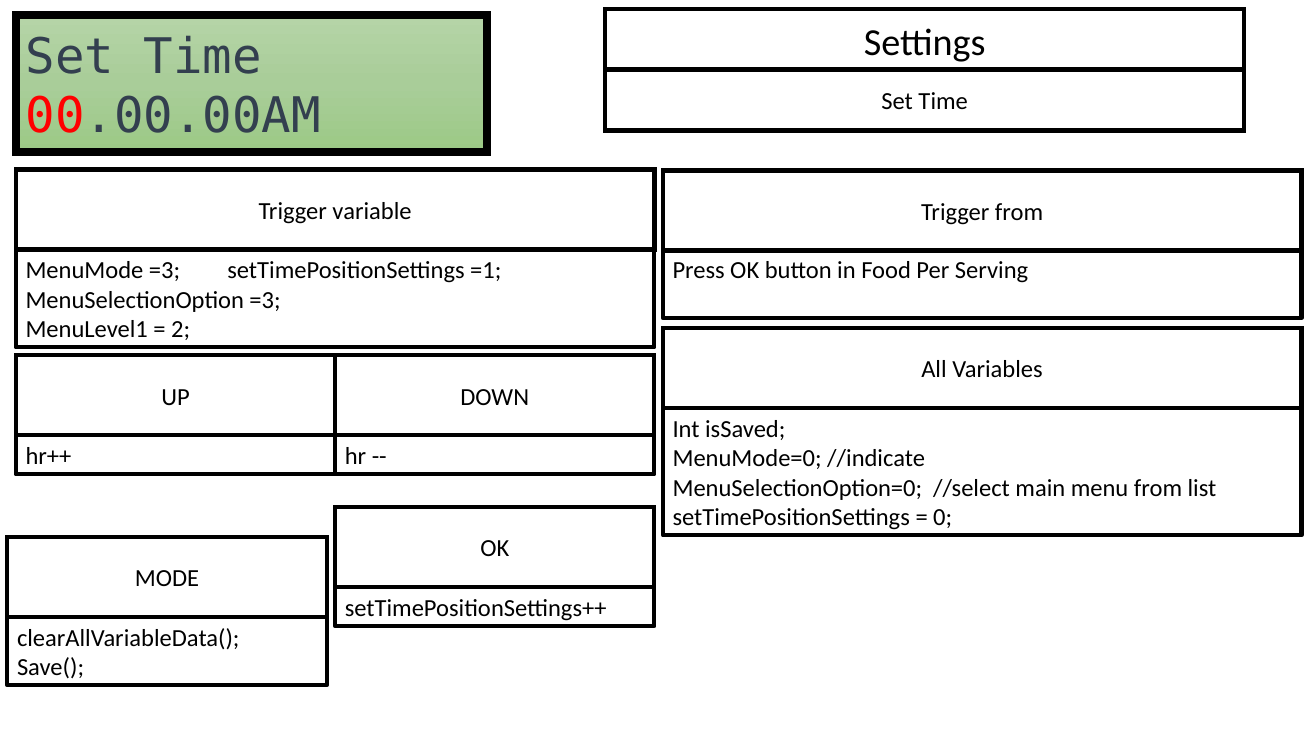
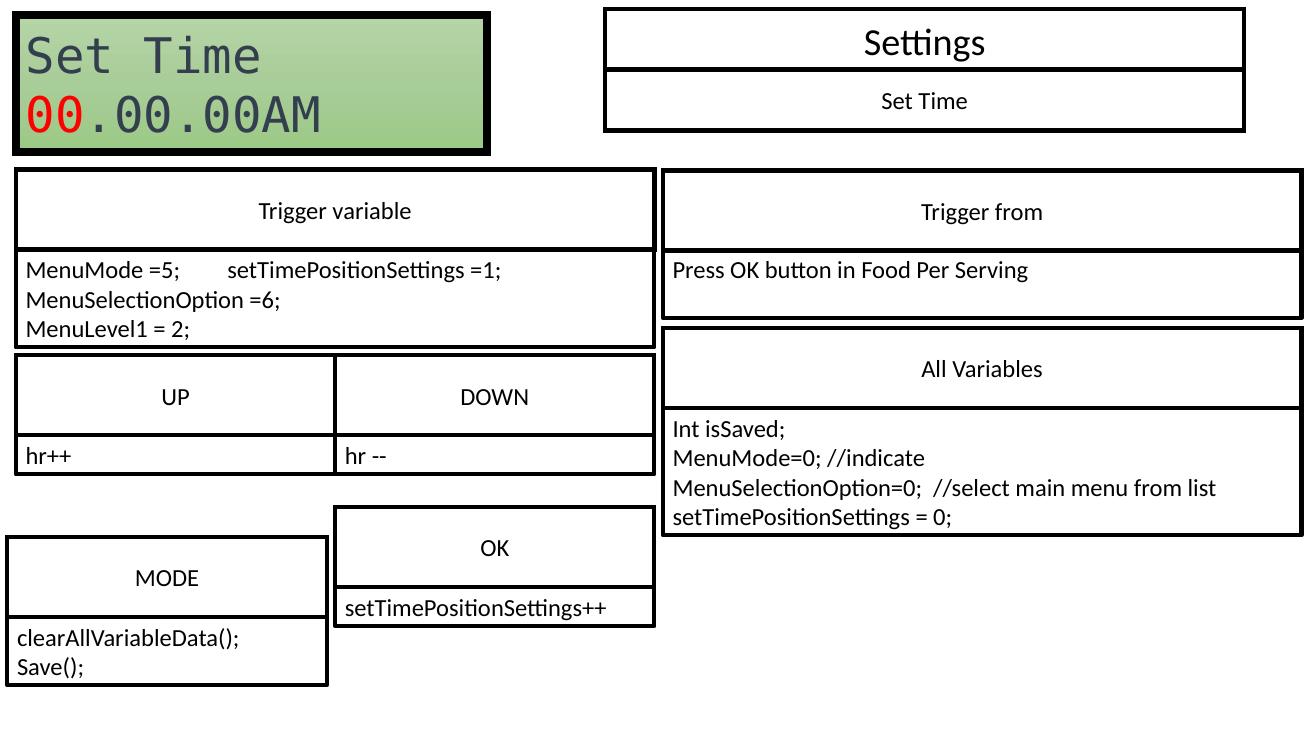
MenuMode =3: =3 -> =5
MenuSelectionOption =3: =3 -> =6
